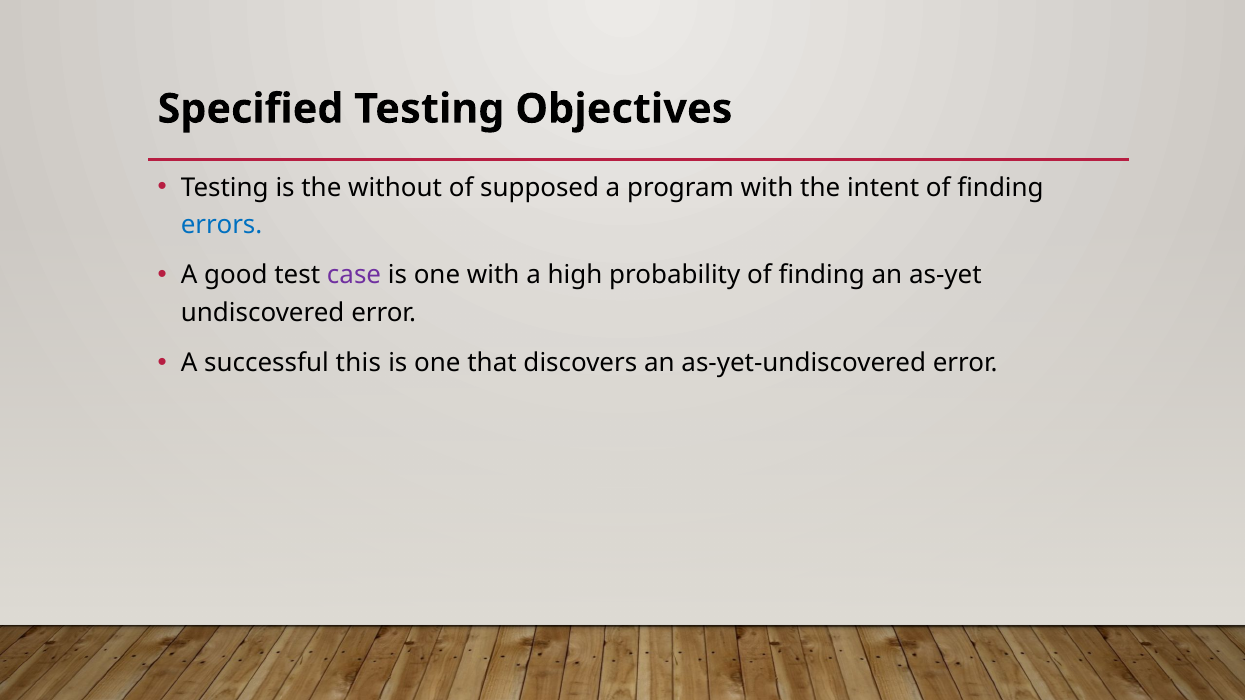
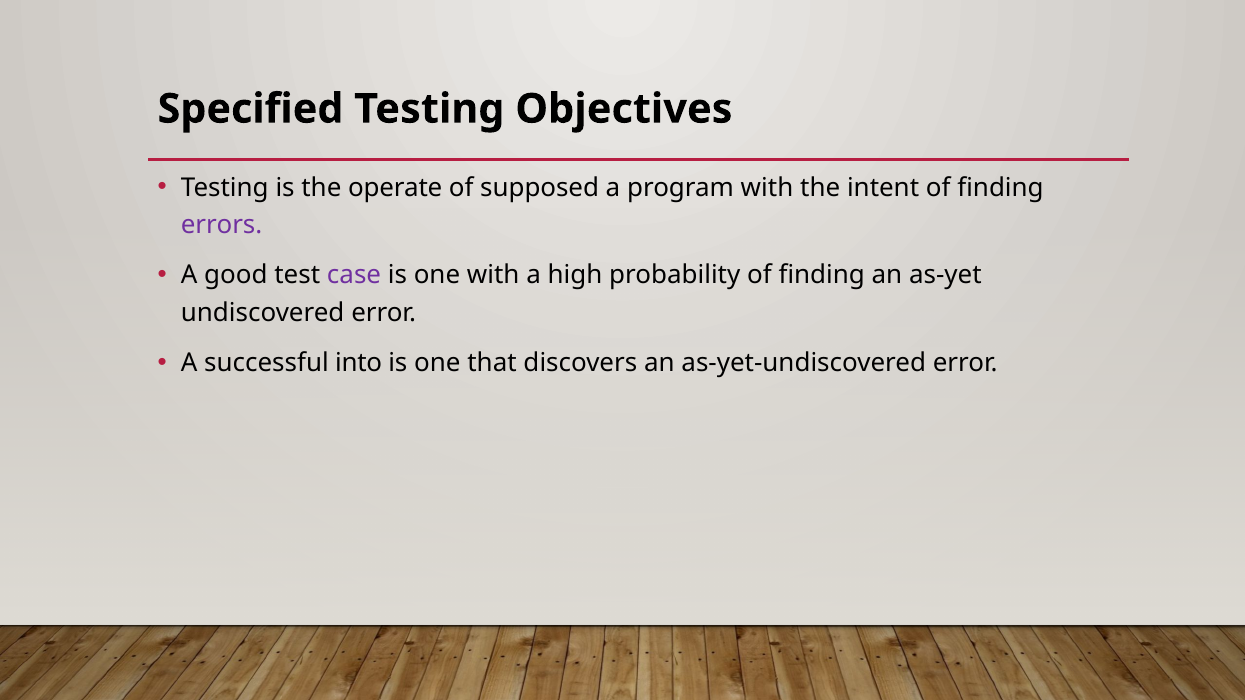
without: without -> operate
errors colour: blue -> purple
this: this -> into
